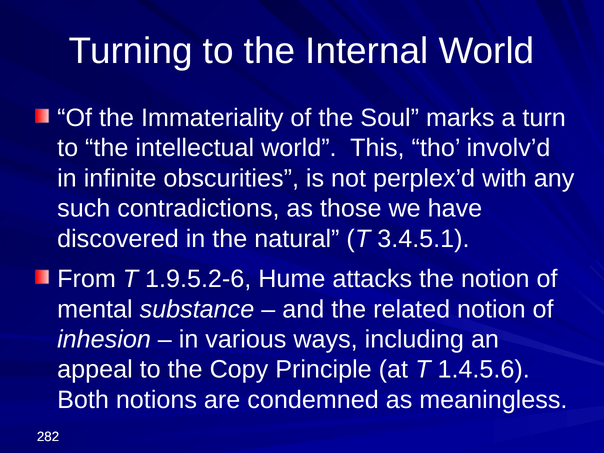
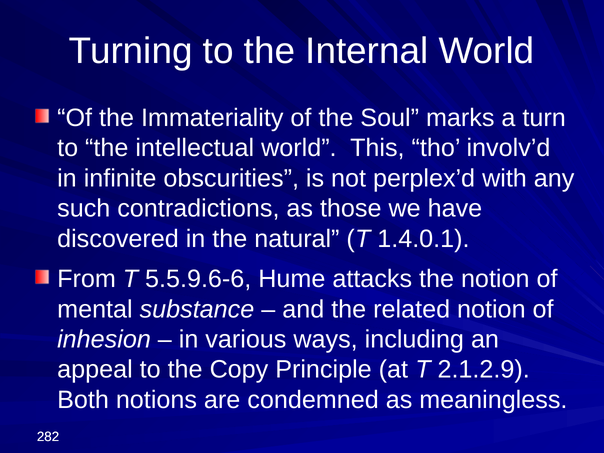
3.4.5.1: 3.4.5.1 -> 1.4.0.1
1.9.5.2-6: 1.9.5.2-6 -> 5.5.9.6-6
1.4.5.6: 1.4.5.6 -> 2.1.2.9
